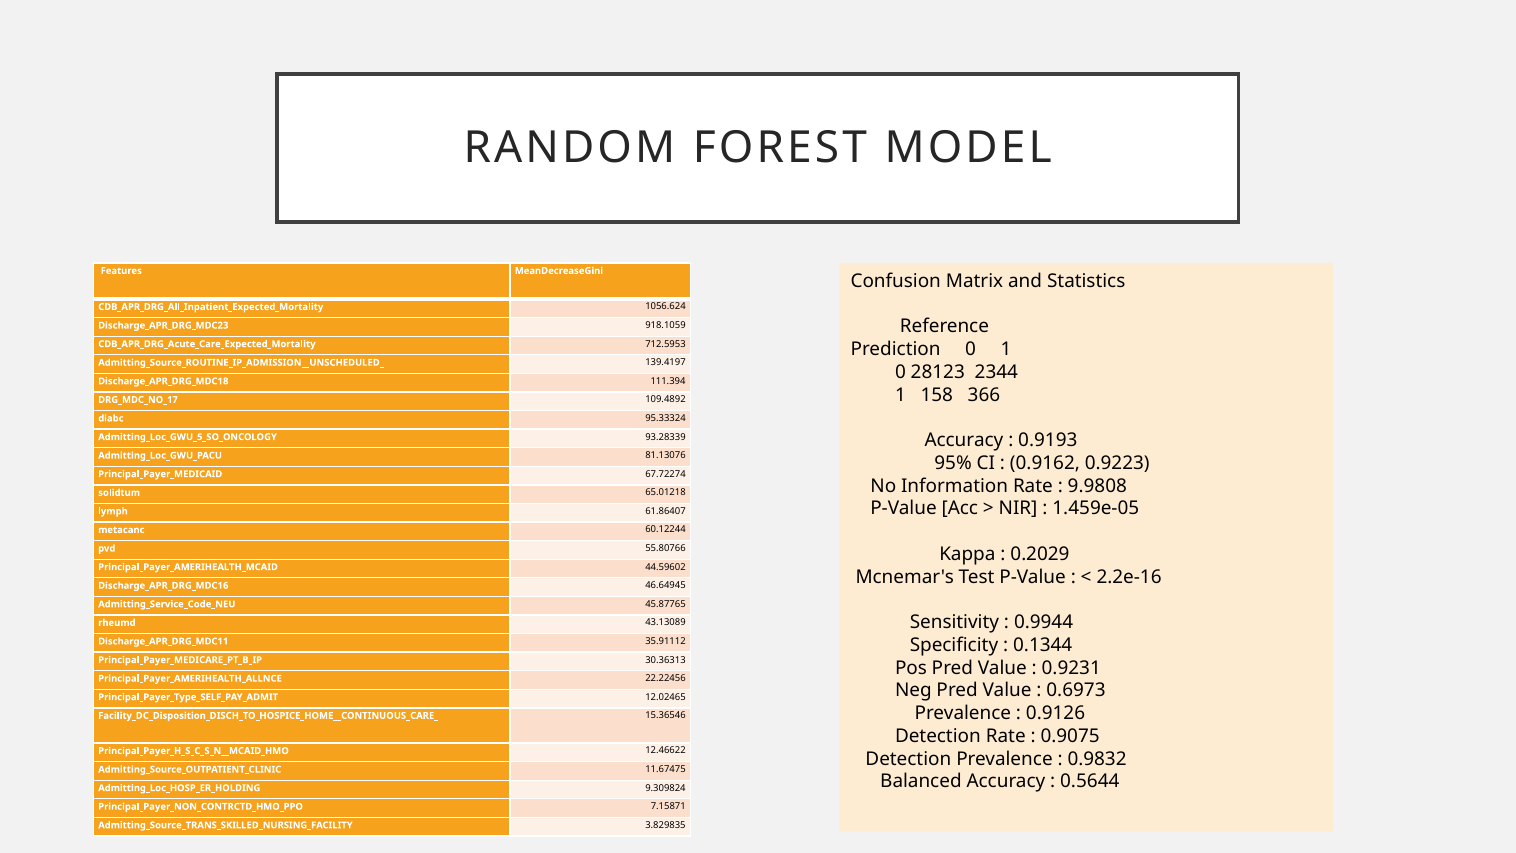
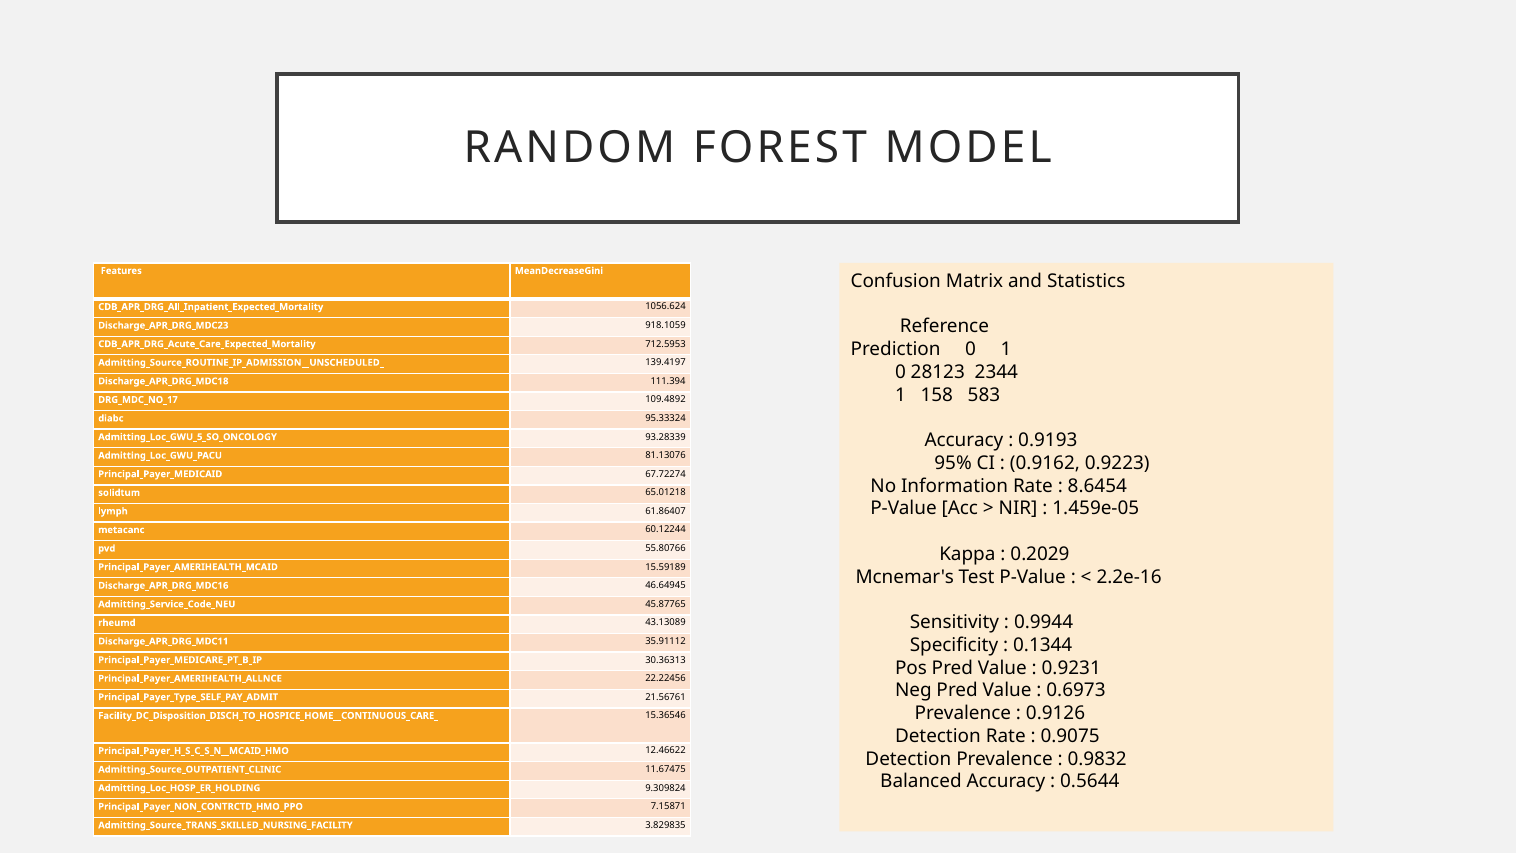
366: 366 -> 583
9.9808: 9.9808 -> 8.6454
44.59602: 44.59602 -> 15.59189
12.02465: 12.02465 -> 21.56761
